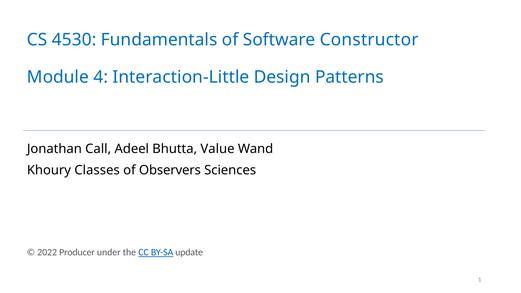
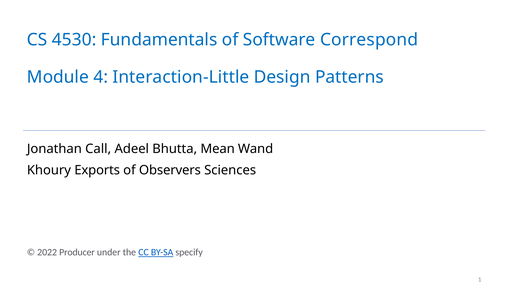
Constructor: Constructor -> Correspond
Value: Value -> Mean
Classes: Classes -> Exports
update: update -> specify
